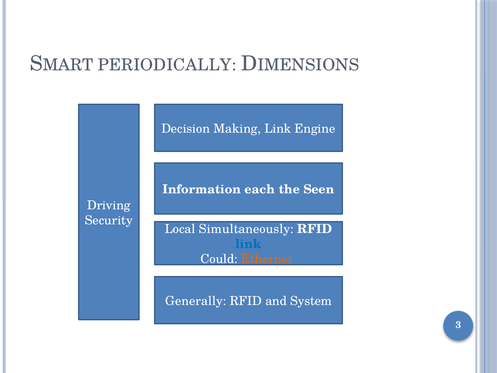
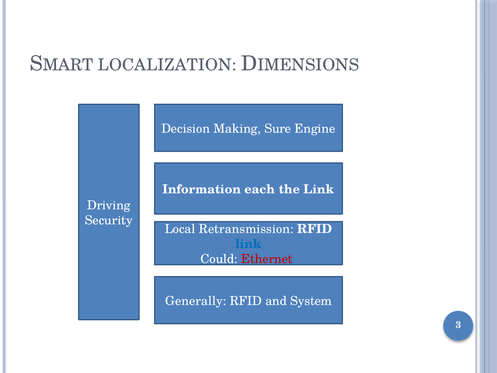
PERIODICALLY: PERIODICALLY -> LOCALIZATION
Making Link: Link -> Sure
the Seen: Seen -> Link
Simultaneously: Simultaneously -> Retransmission
Ethernet colour: orange -> red
